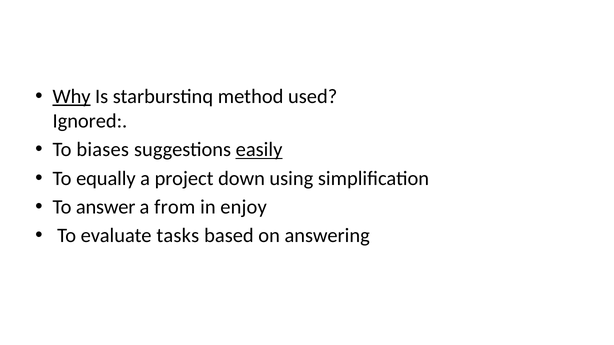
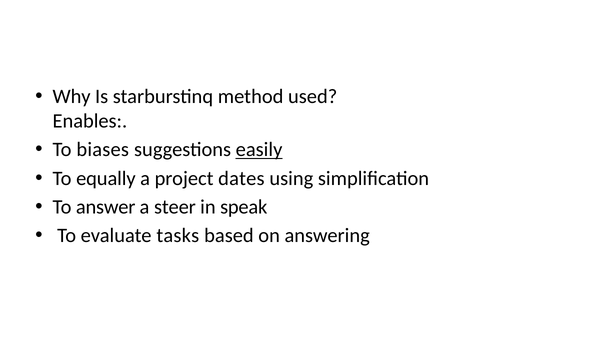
Why underline: present -> none
Ignored: Ignored -> Enables
down: down -> dates
from: from -> steer
enjoy: enjoy -> speak
